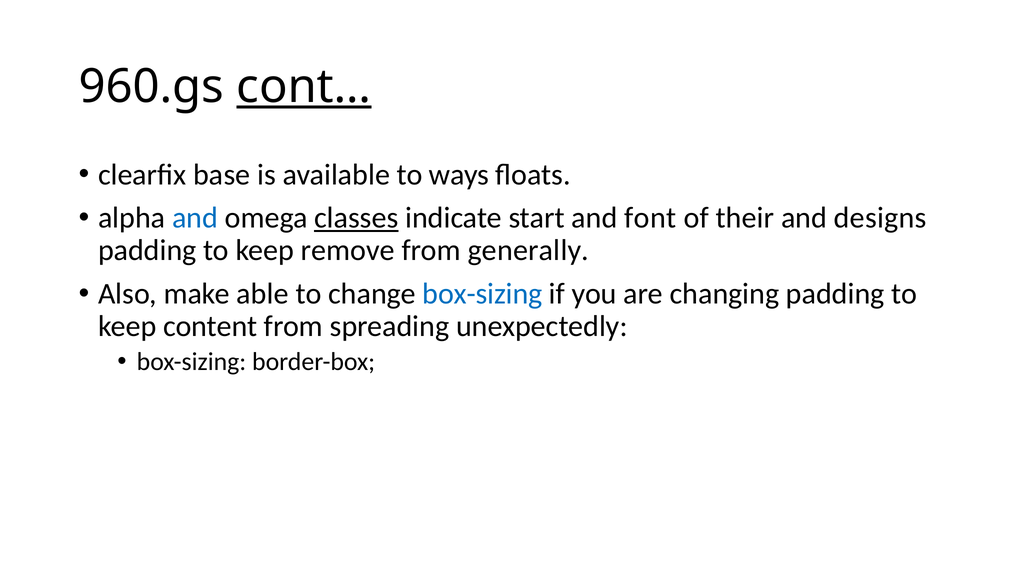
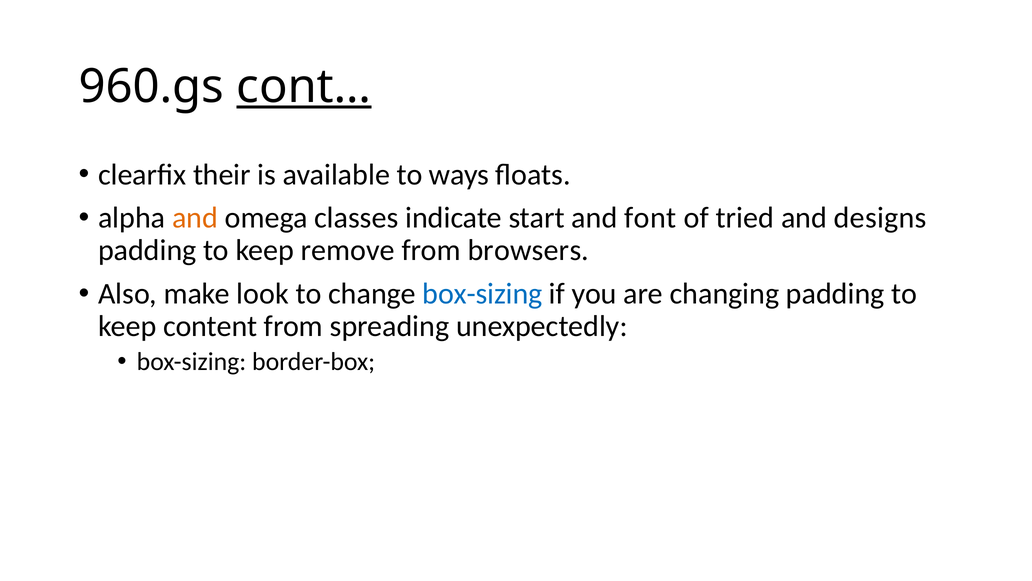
base: base -> their
and at (195, 218) colour: blue -> orange
classes underline: present -> none
their: their -> tried
generally: generally -> browsers
able: able -> look
